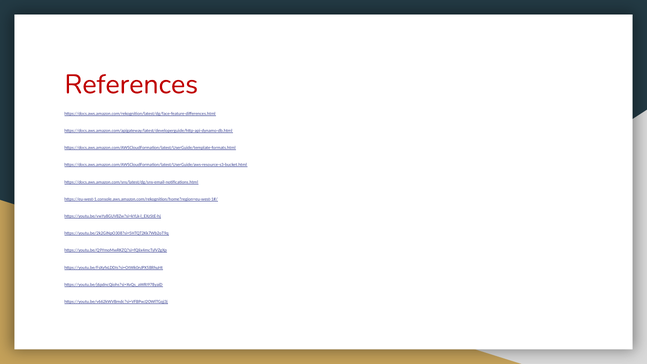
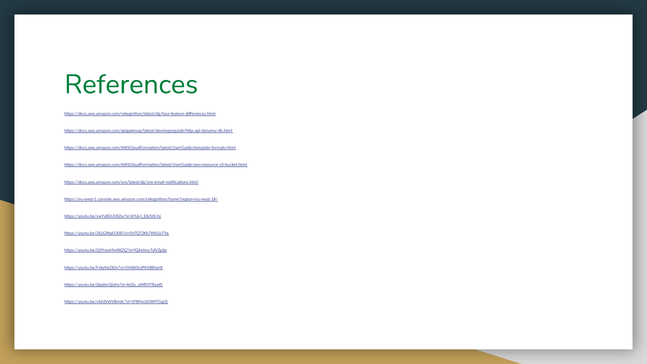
References colour: red -> green
